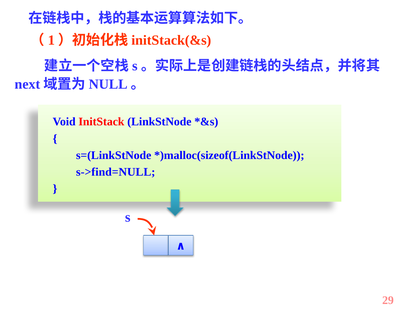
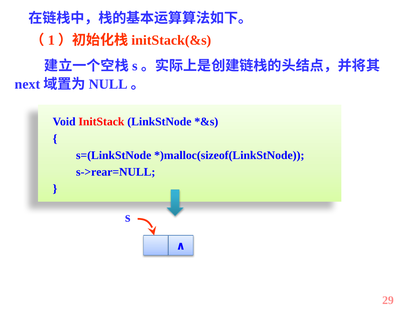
s->find=NULL: s->find=NULL -> s->rear=NULL
